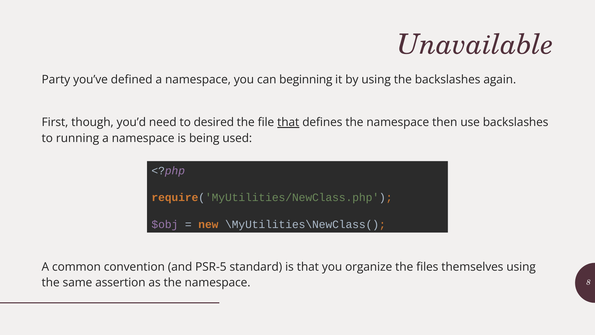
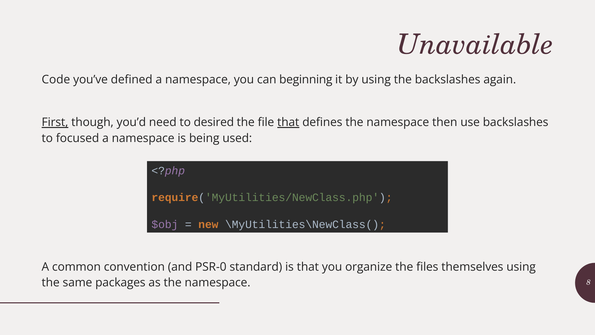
Party: Party -> Code
First underline: none -> present
running: running -> focused
PSR-5: PSR-5 -> PSR-0
assertion: assertion -> packages
